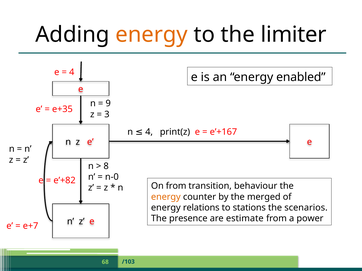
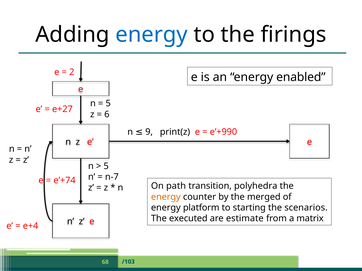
energy at (152, 35) colour: orange -> blue
limiter: limiter -> firings
4 at (72, 72): 4 -> 2
9 at (108, 104): 9 -> 5
e+35: e+35 -> e+27
3: 3 -> 6
e’+167: e’+167 -> e’+990
n 4: 4 -> 9
8 at (106, 166): 8 -> 5
n-0: n-0 -> n-7
e’+82: e’+82 -> e’+74
On from: from -> path
behaviour: behaviour -> polyhedra
relations: relations -> platform
stations: stations -> starting
presence: presence -> executed
power: power -> matrix
e+7: e+7 -> e+4
